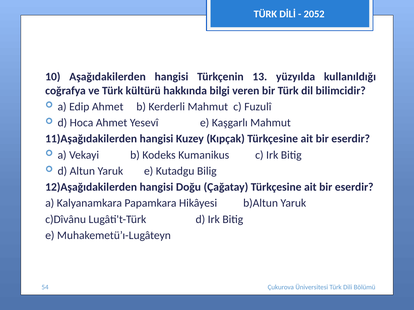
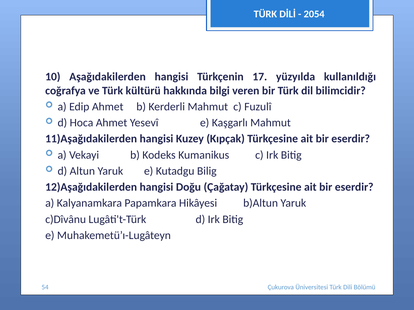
2052: 2052 -> 2054
13: 13 -> 17
